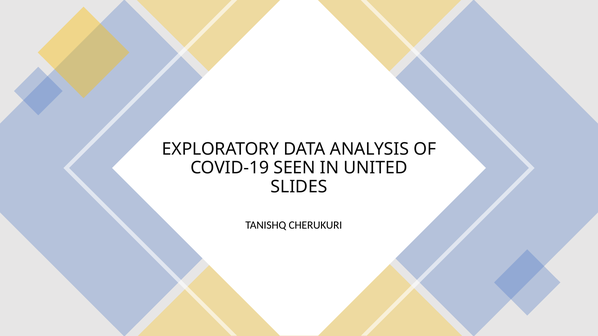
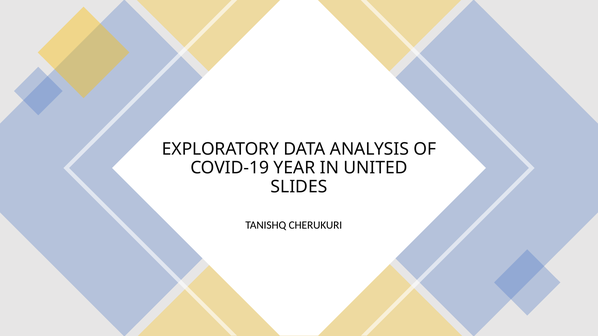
SEEN: SEEN -> YEAR
